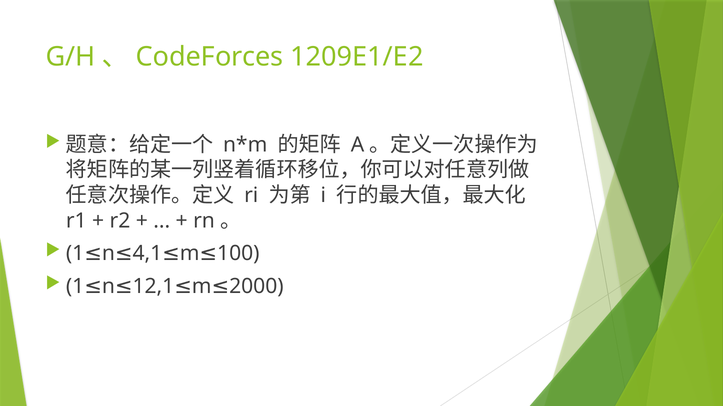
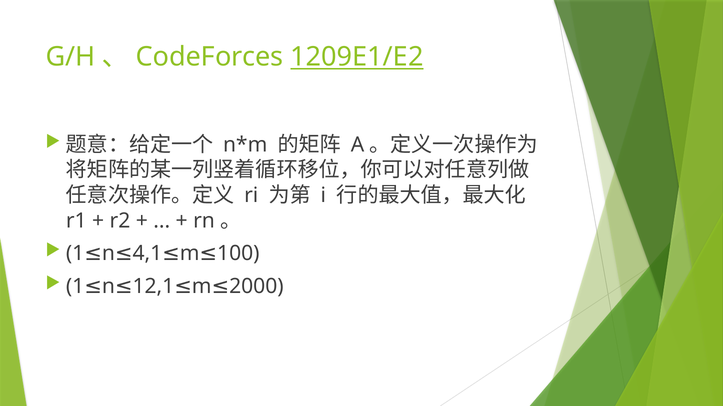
1209E1/E2 underline: none -> present
